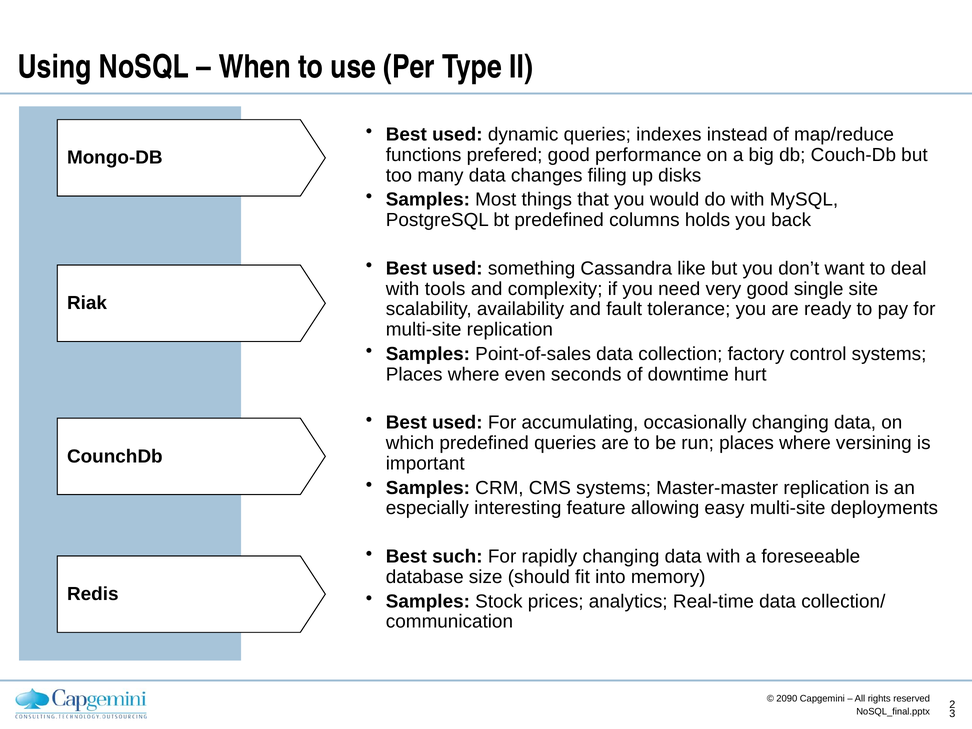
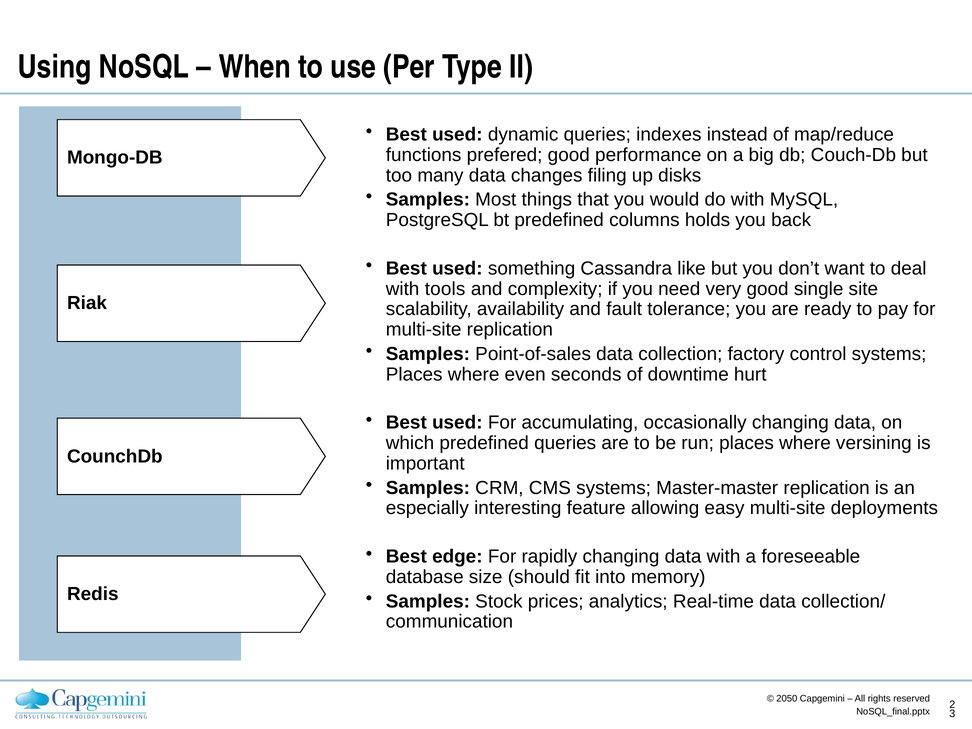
such: such -> edge
2090: 2090 -> 2050
